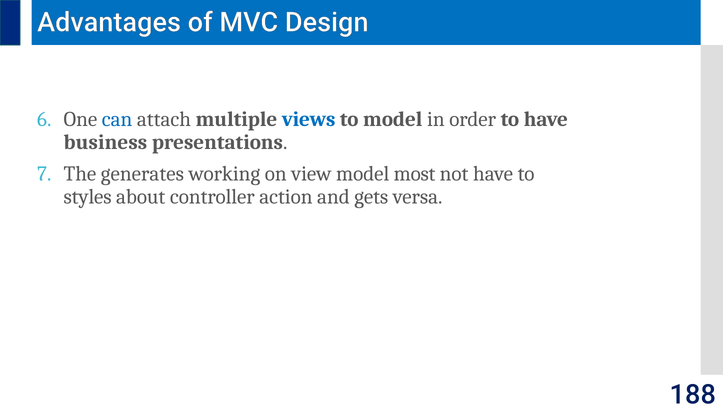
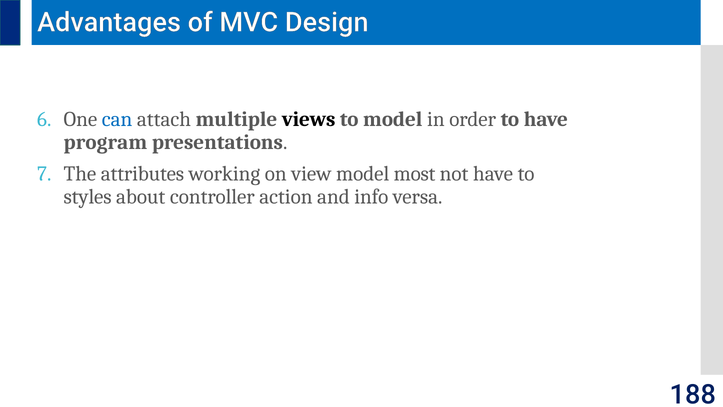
views colour: blue -> black
business: business -> program
generates: generates -> attributes
gets: gets -> info
